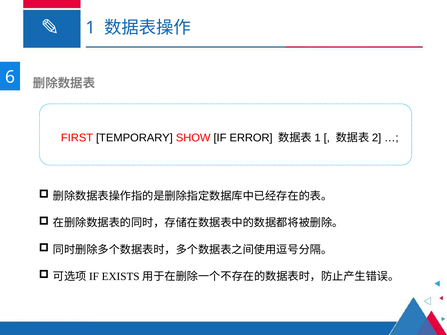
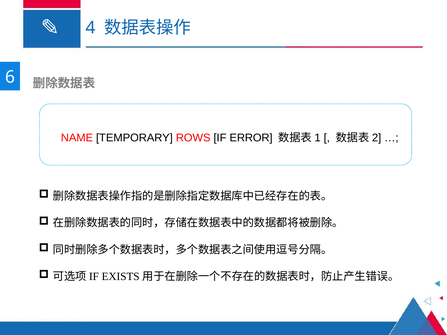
1: 1 -> 4
FIRST: FIRST -> NAME
SHOW: SHOW -> ROWS
